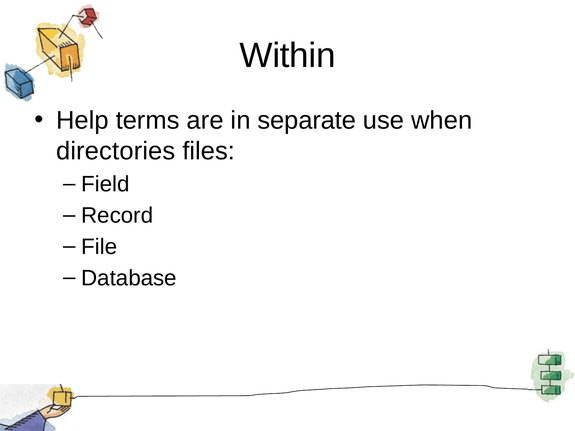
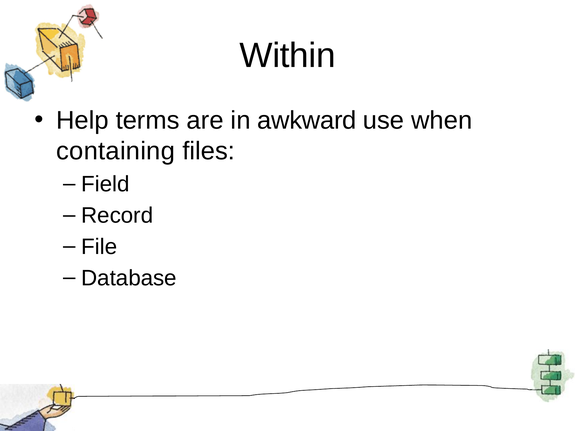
separate: separate -> awkward
directories: directories -> containing
